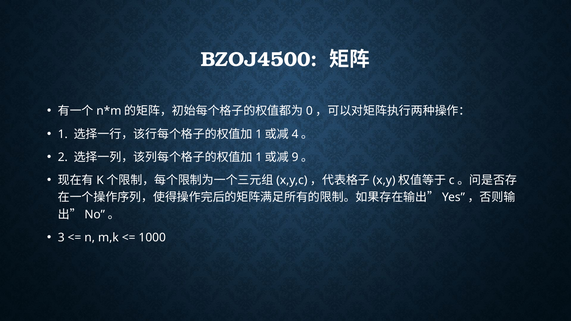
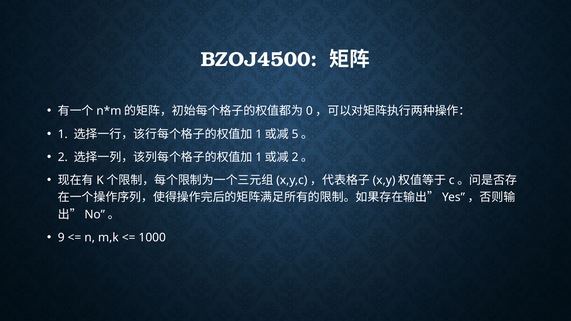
4: 4 -> 5
9 at (295, 157): 9 -> 2
3: 3 -> 9
